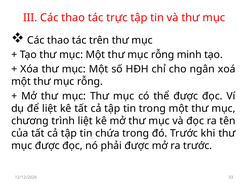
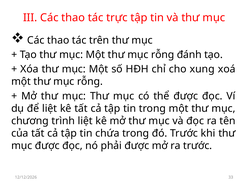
minh: minh -> đánh
ngân: ngân -> xung
